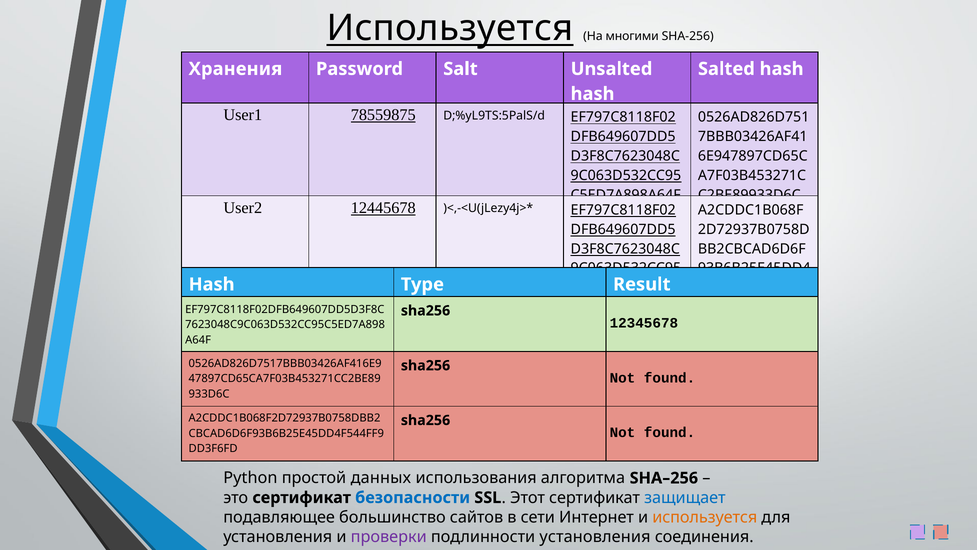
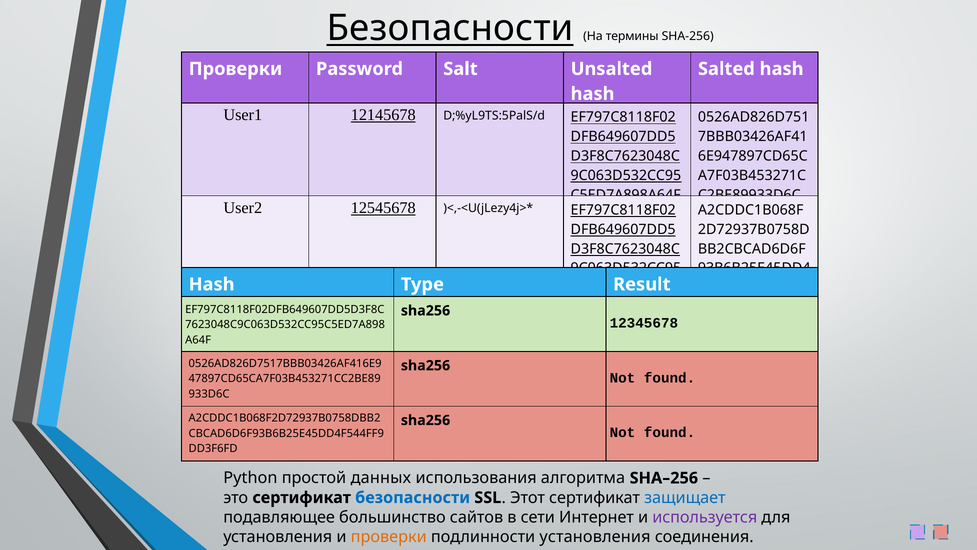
Используется at (450, 28): Используется -> Безопасности
многими: многими -> термины
Хранения at (235, 69): Хранения -> Проверки
78559875: 78559875 -> 12145678
12445678: 12445678 -> 12545678
используется at (705, 517) colour: orange -> purple
проверки at (389, 536) colour: purple -> orange
